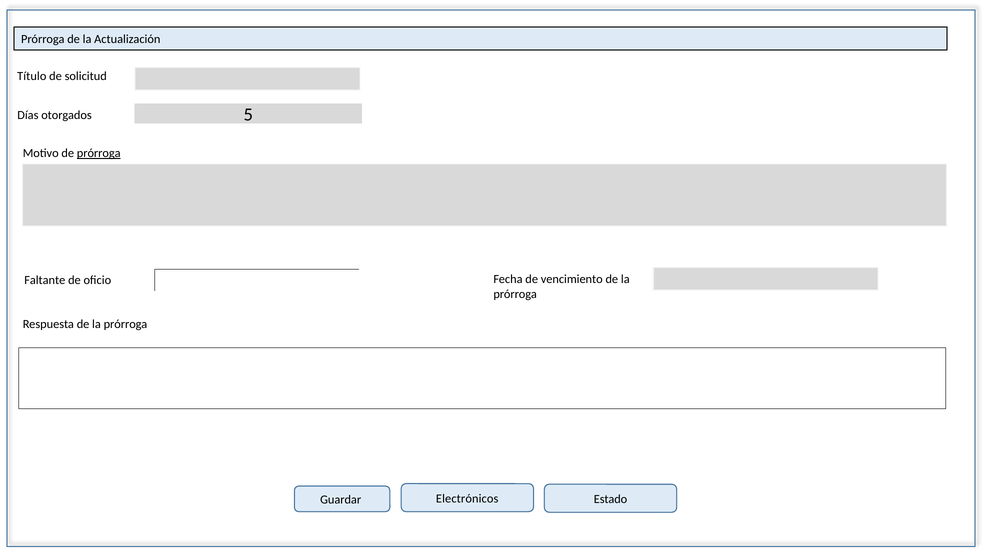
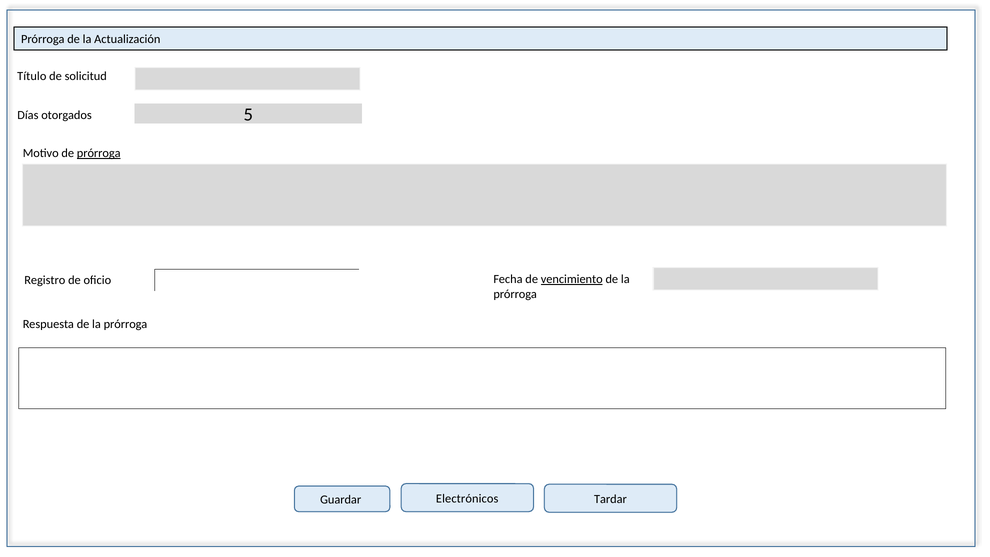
Faltante: Faltante -> Registro
vencimiento underline: none -> present
Estado: Estado -> Tardar
